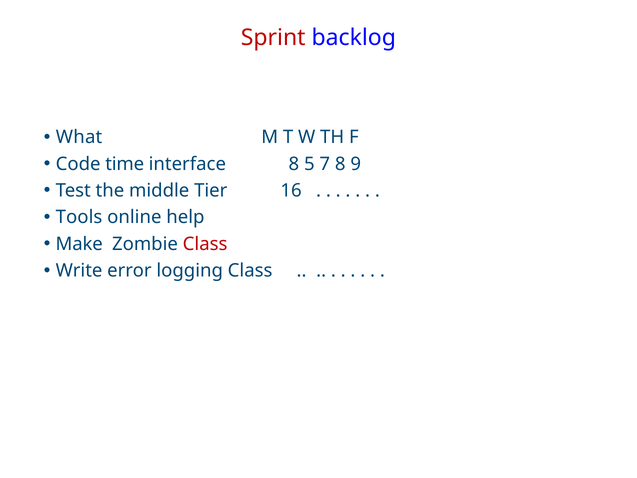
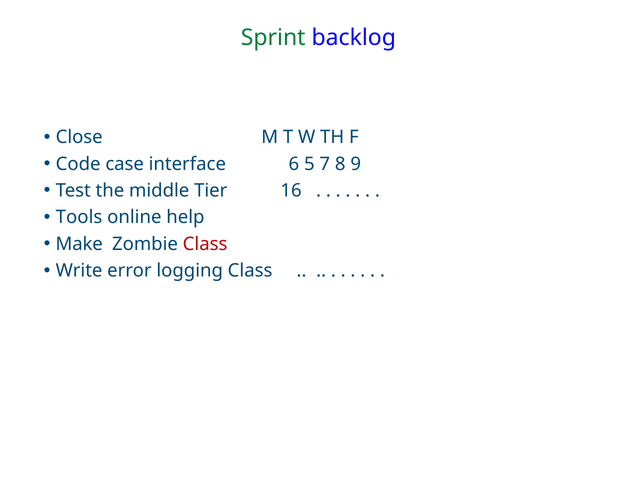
Sprint colour: red -> green
What: What -> Close
time: time -> case
interface 8: 8 -> 6
